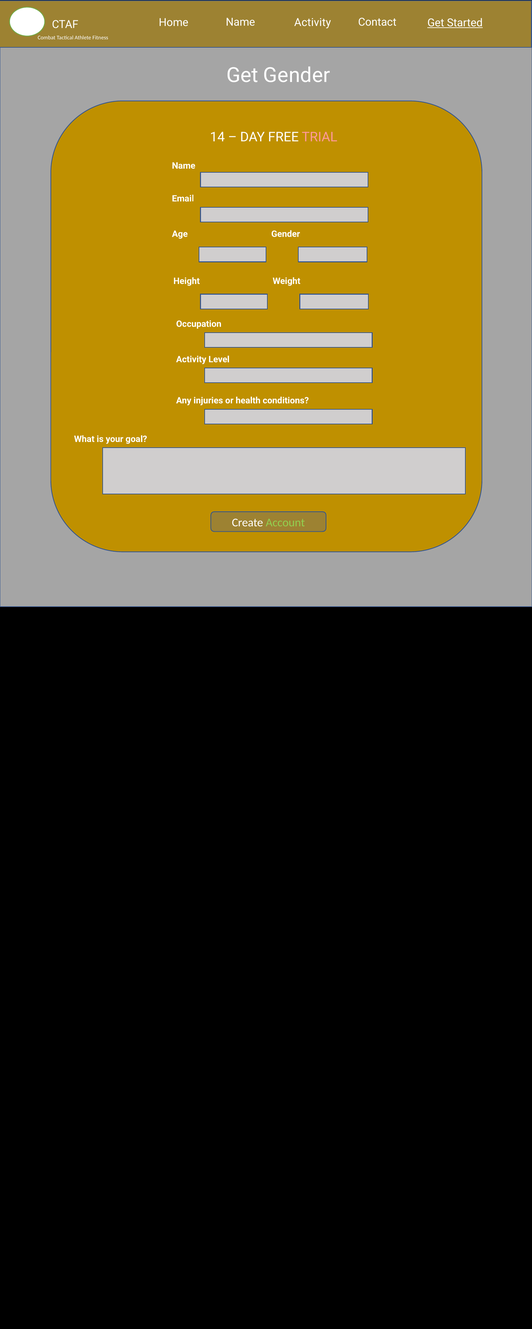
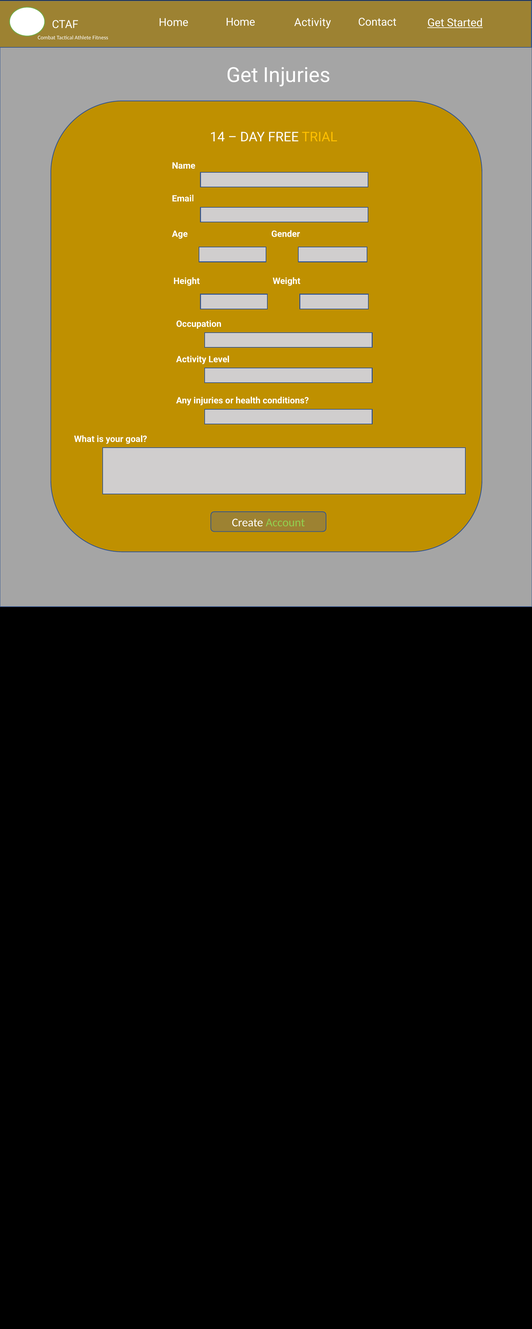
Home Name: Name -> Home
Get Gender: Gender -> Injuries
TRIAL colour: pink -> yellow
